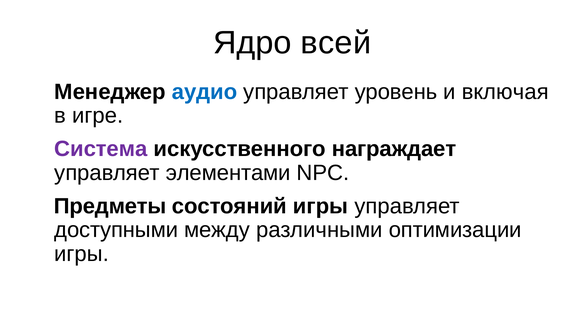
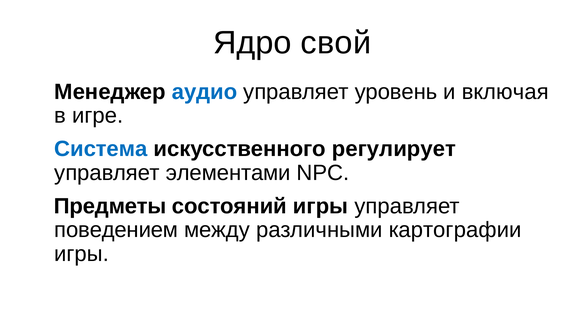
всей: всей -> свой
Система colour: purple -> blue
награждает: награждает -> регулирует
доступными: доступными -> поведением
оптимизации: оптимизации -> картографии
